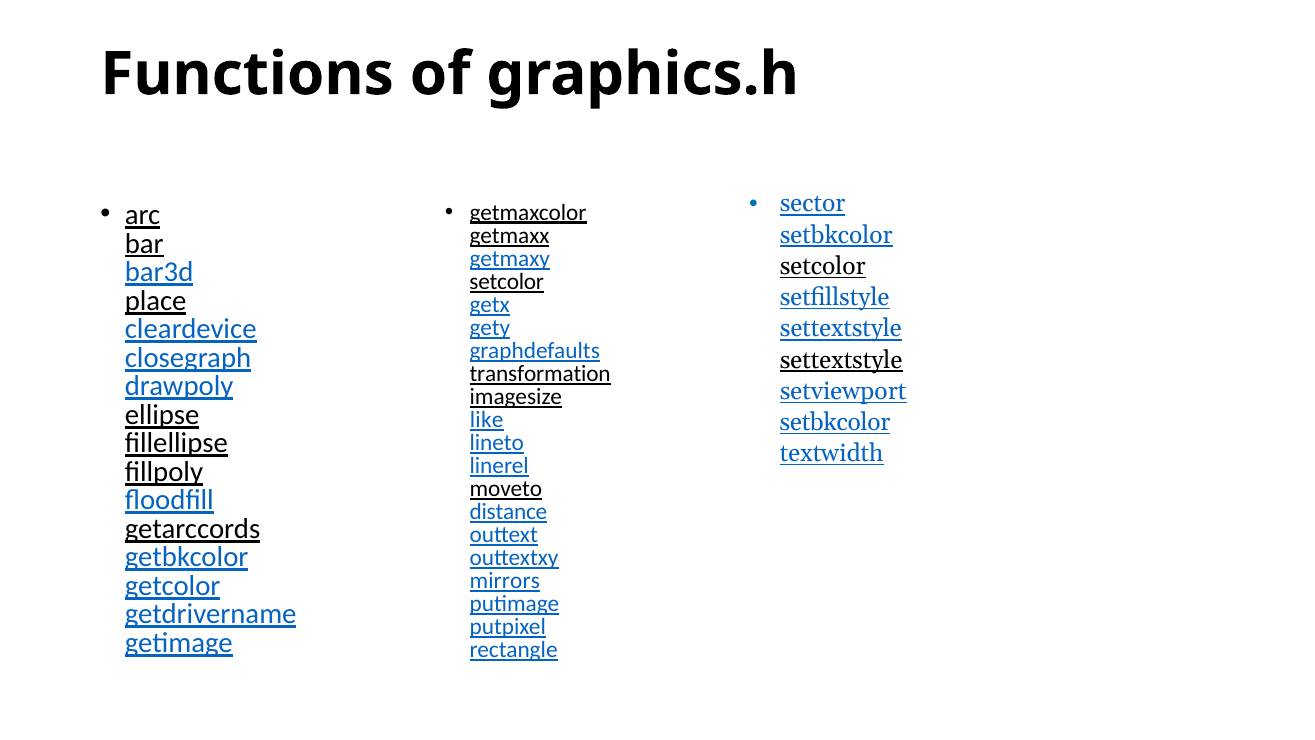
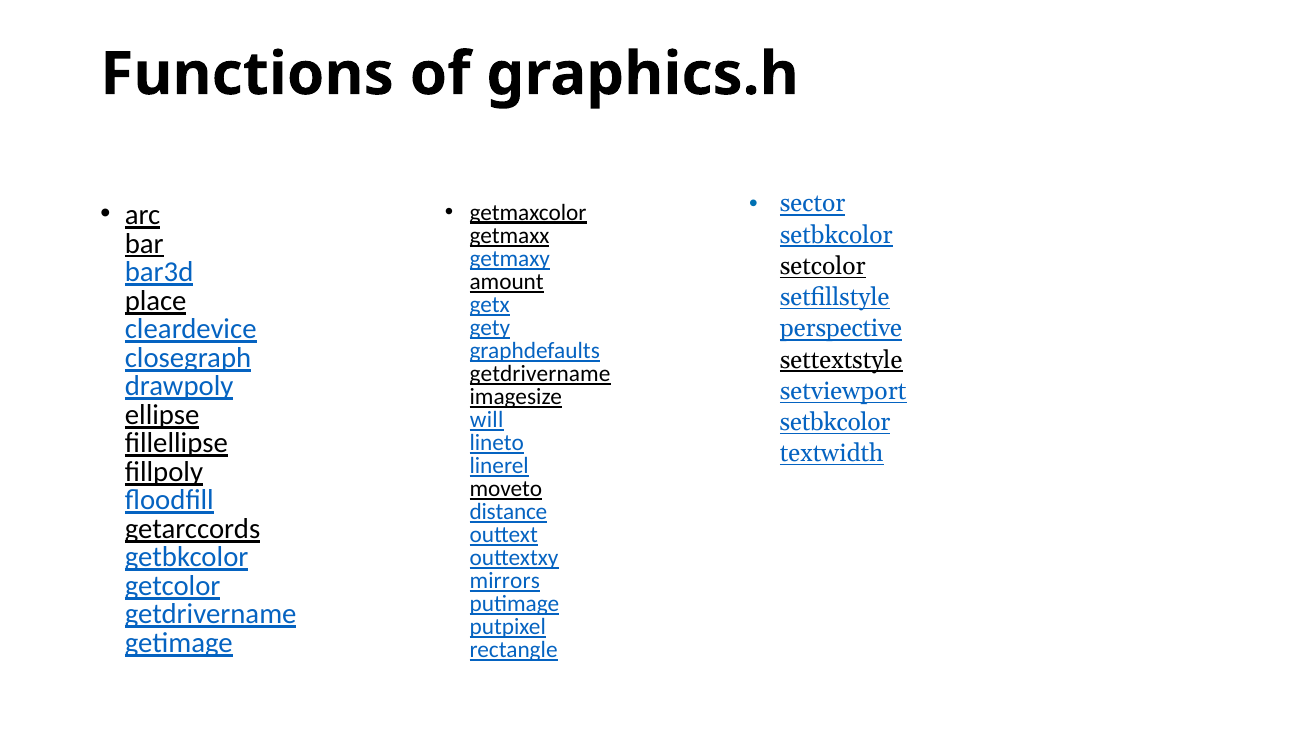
setcolor at (507, 282): setcolor -> amount
settextstyle at (841, 329): settextstyle -> perspective
transformation at (540, 374): transformation -> getdrivername
like: like -> will
